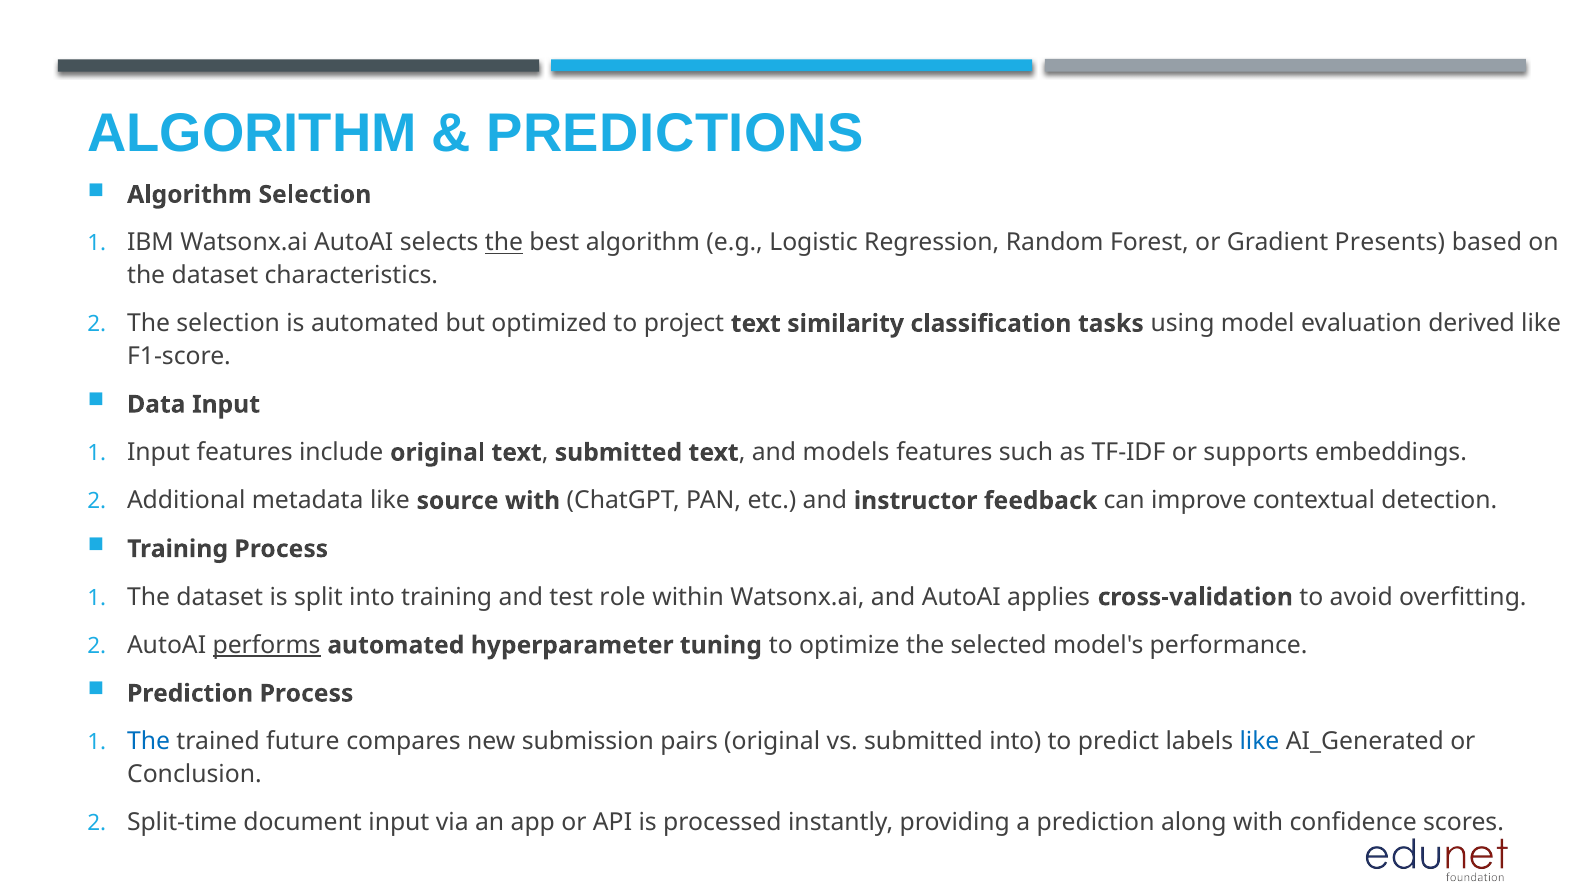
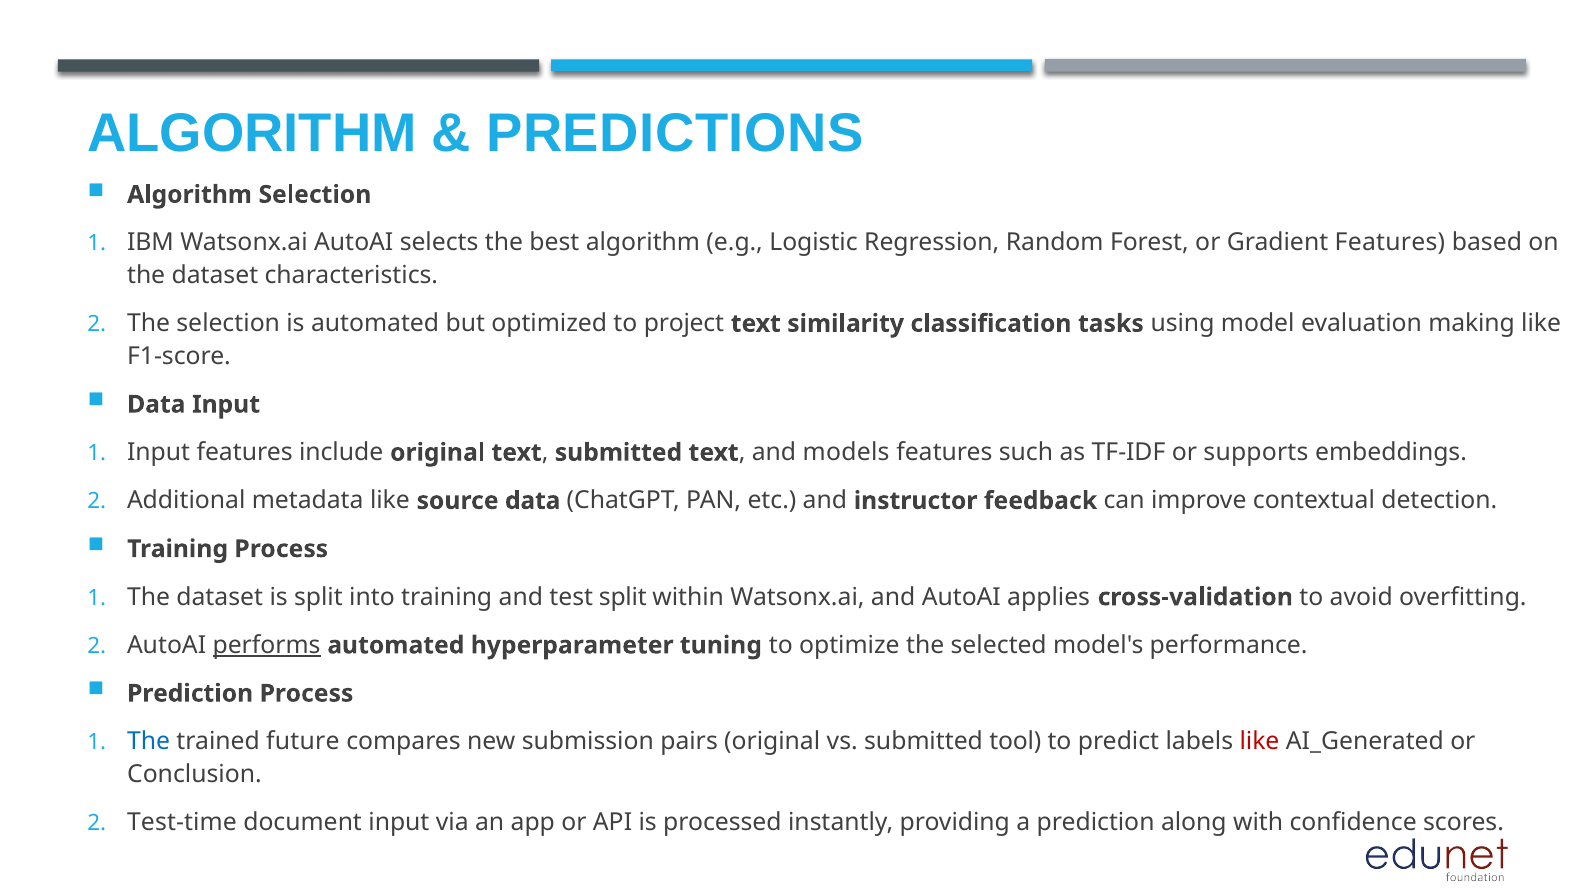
the at (504, 243) underline: present -> none
Gradient Presents: Presents -> Features
derived: derived -> making
source with: with -> data
test role: role -> split
submitted into: into -> tool
like at (1259, 742) colour: blue -> red
Split-time: Split-time -> Test-time
